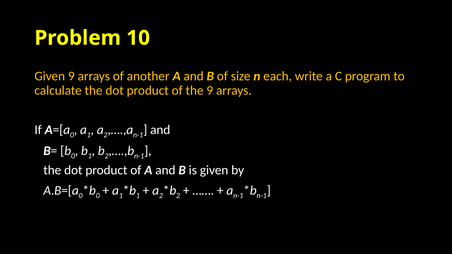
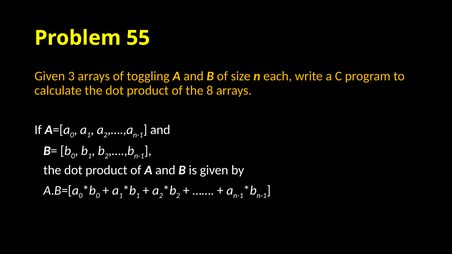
10: 10 -> 55
Given 9: 9 -> 3
another: another -> toggling
the 9: 9 -> 8
